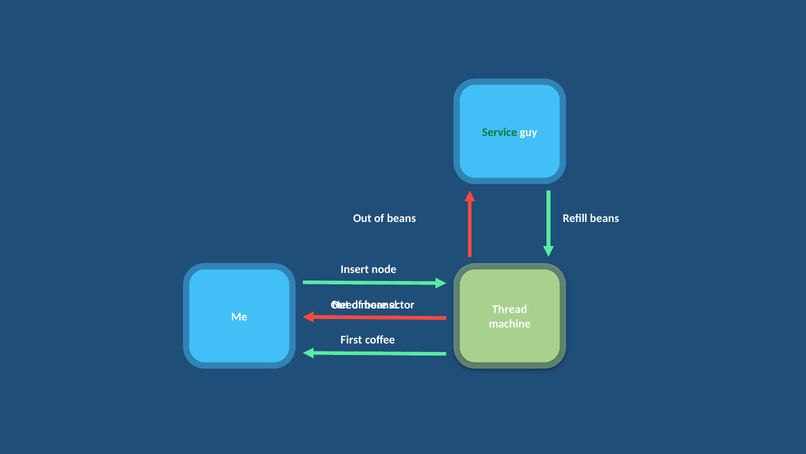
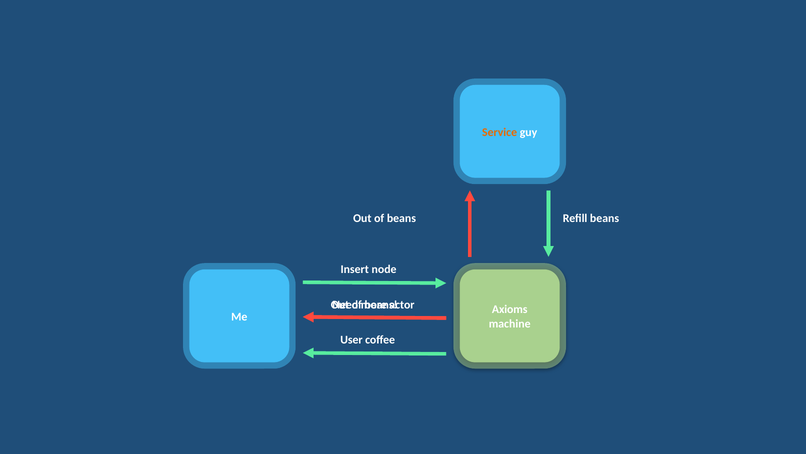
Service colour: green -> orange
Thread: Thread -> Axioms
First: First -> User
